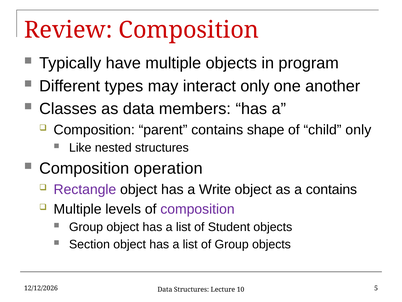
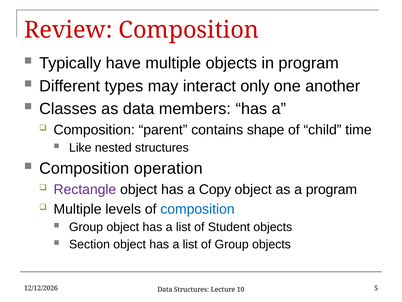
child only: only -> time
Write: Write -> Copy
a contains: contains -> program
composition at (198, 209) colour: purple -> blue
